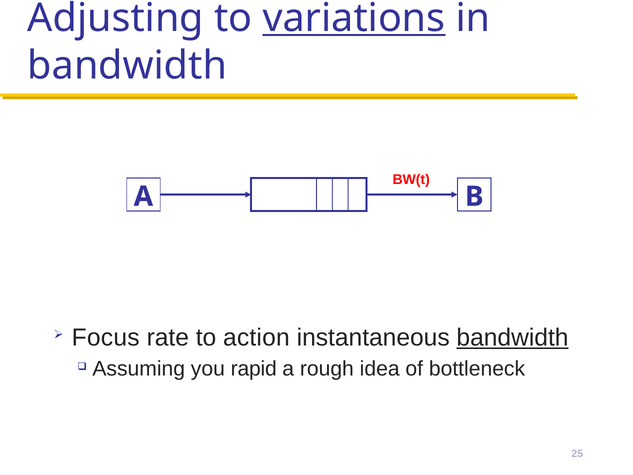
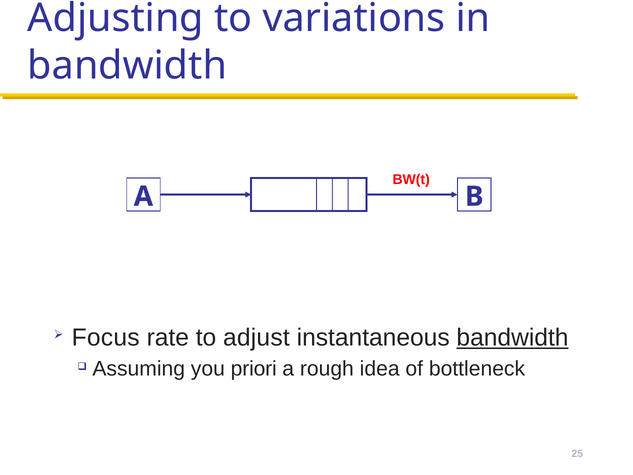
variations underline: present -> none
action: action -> adjust
rapid: rapid -> priori
